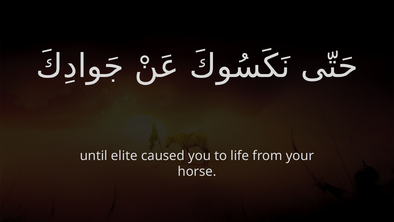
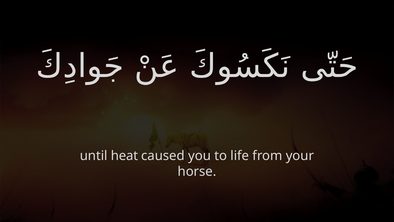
elite: elite -> heat
